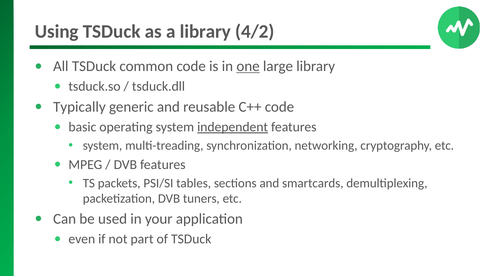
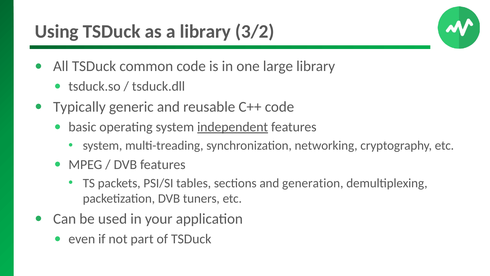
4/2: 4/2 -> 3/2
one underline: present -> none
smartcards: smartcards -> generation
